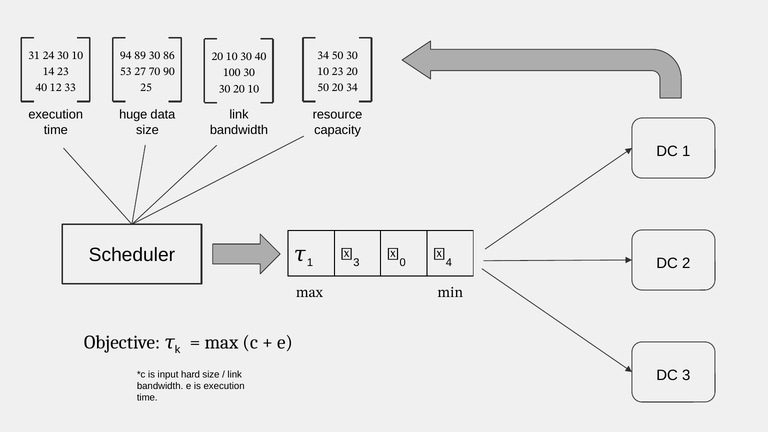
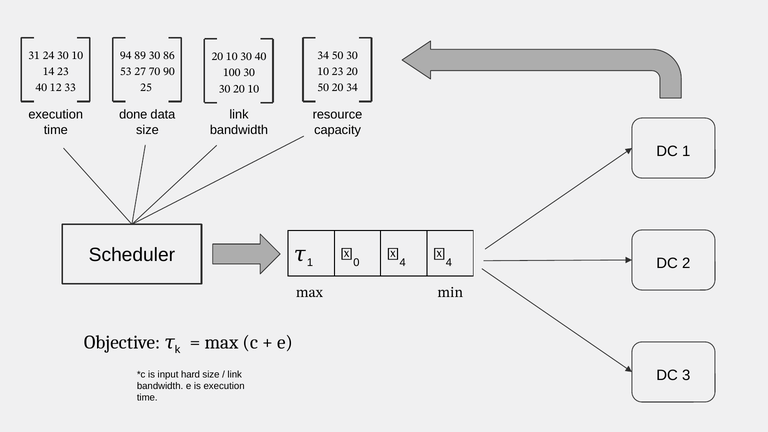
huge: huge -> done
3 at (356, 263): 3 -> 0
0 at (403, 263): 0 -> 4
